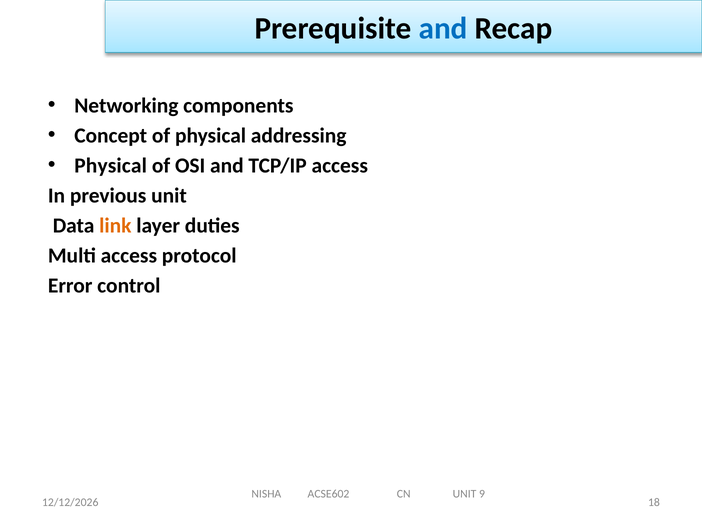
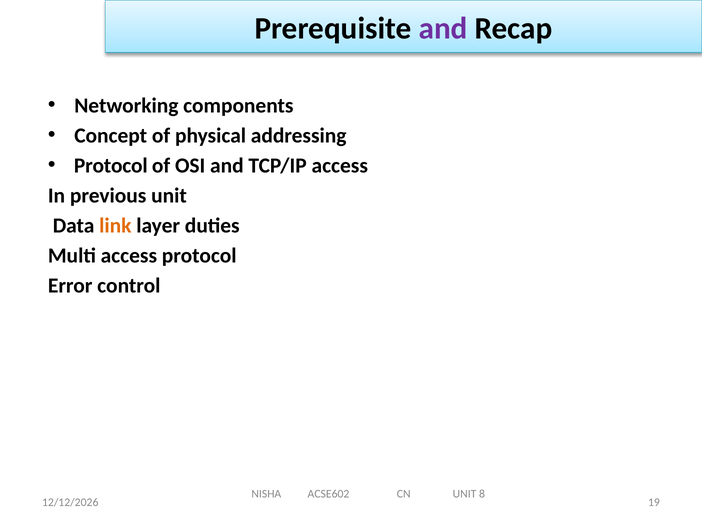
and at (443, 29) colour: blue -> purple
Physical at (111, 166): Physical -> Protocol
9: 9 -> 8
18: 18 -> 19
